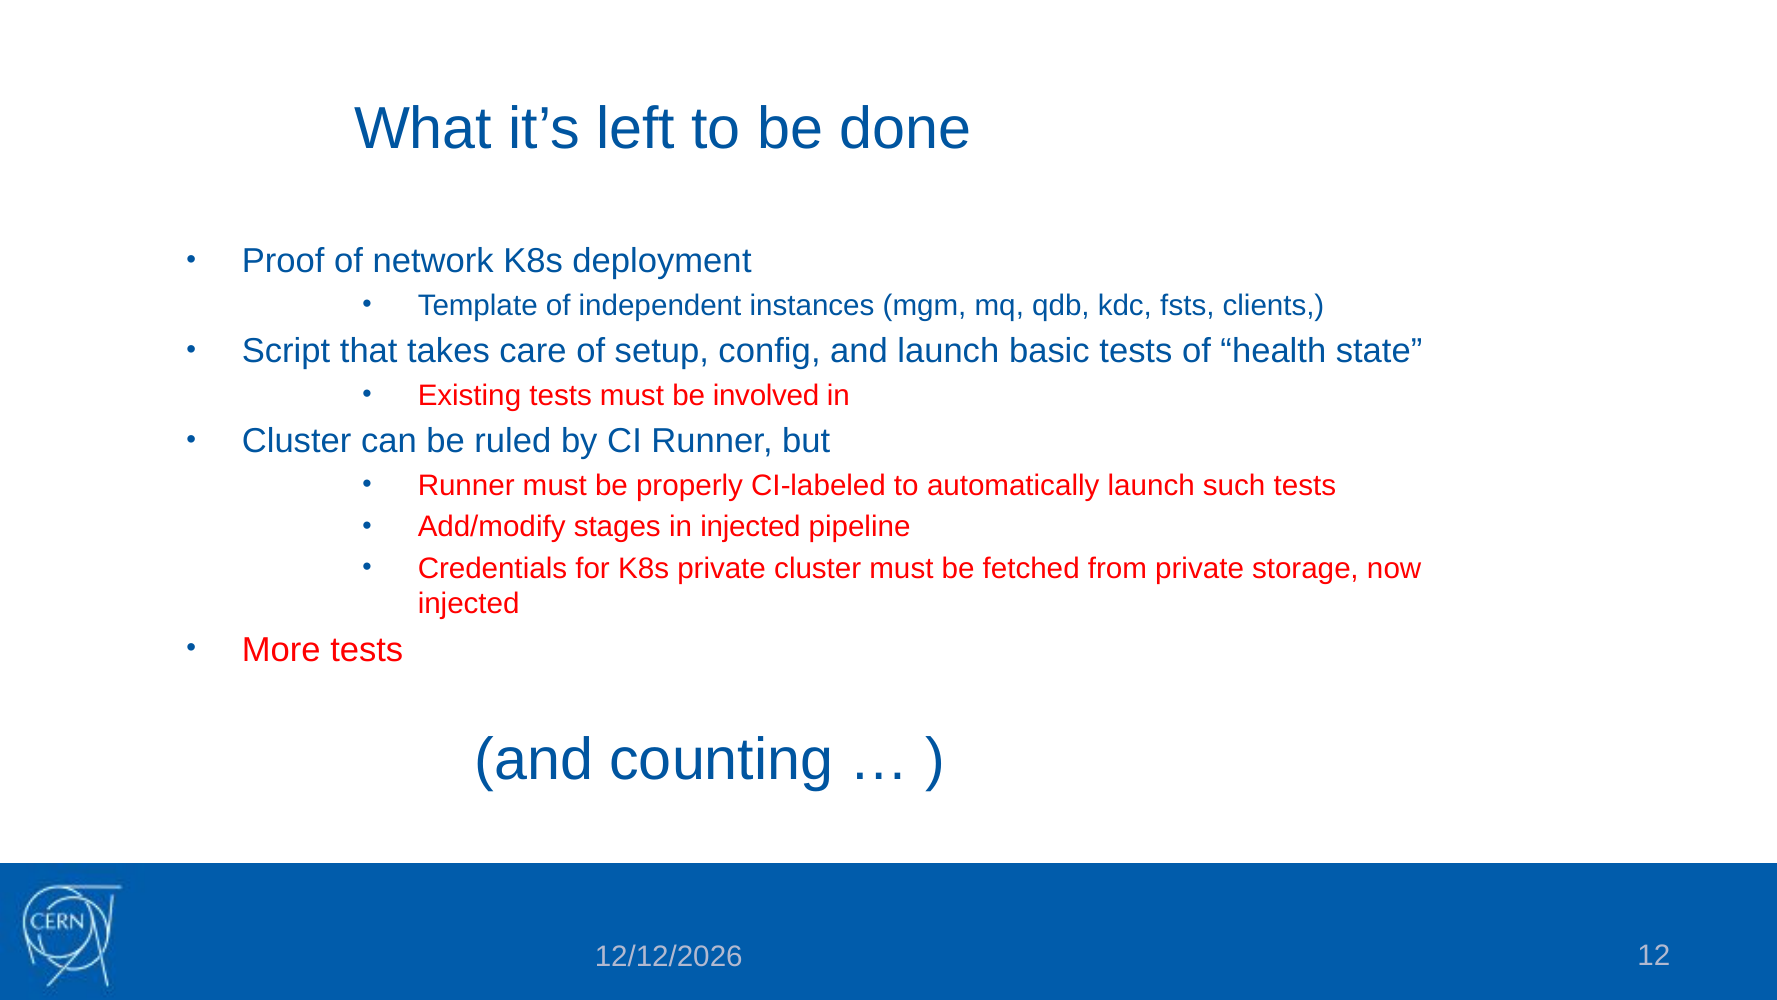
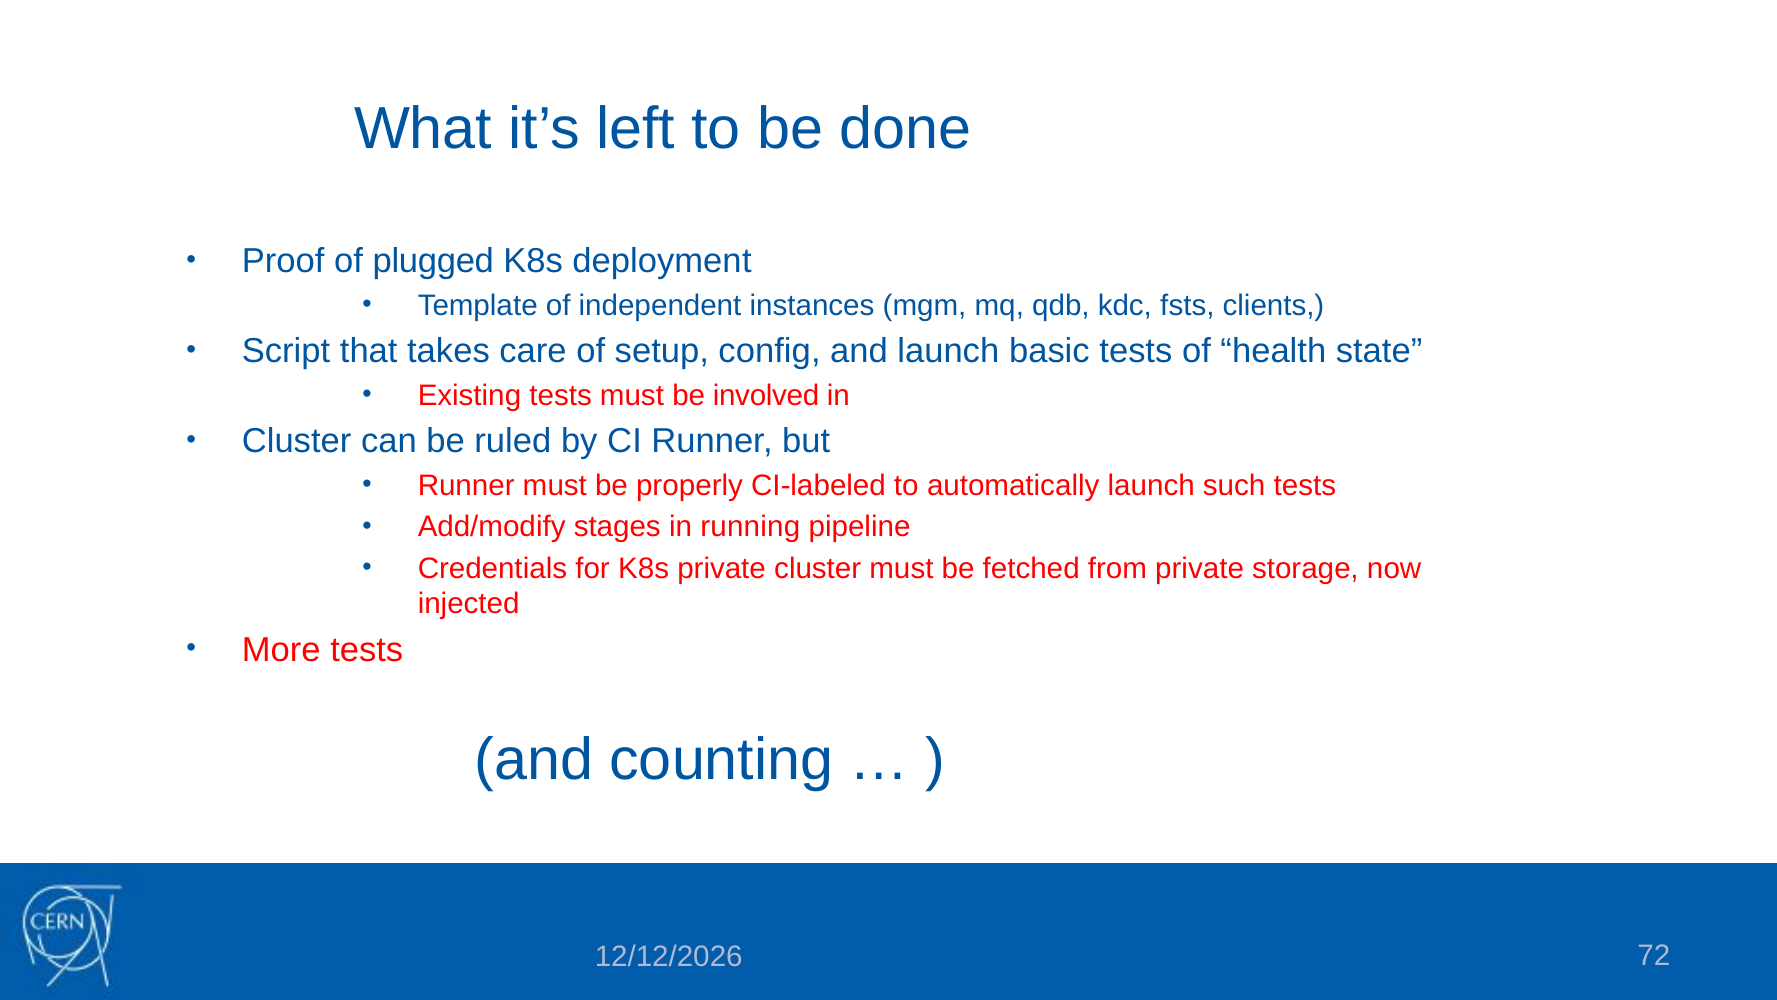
network: network -> plugged
in injected: injected -> running
12: 12 -> 72
